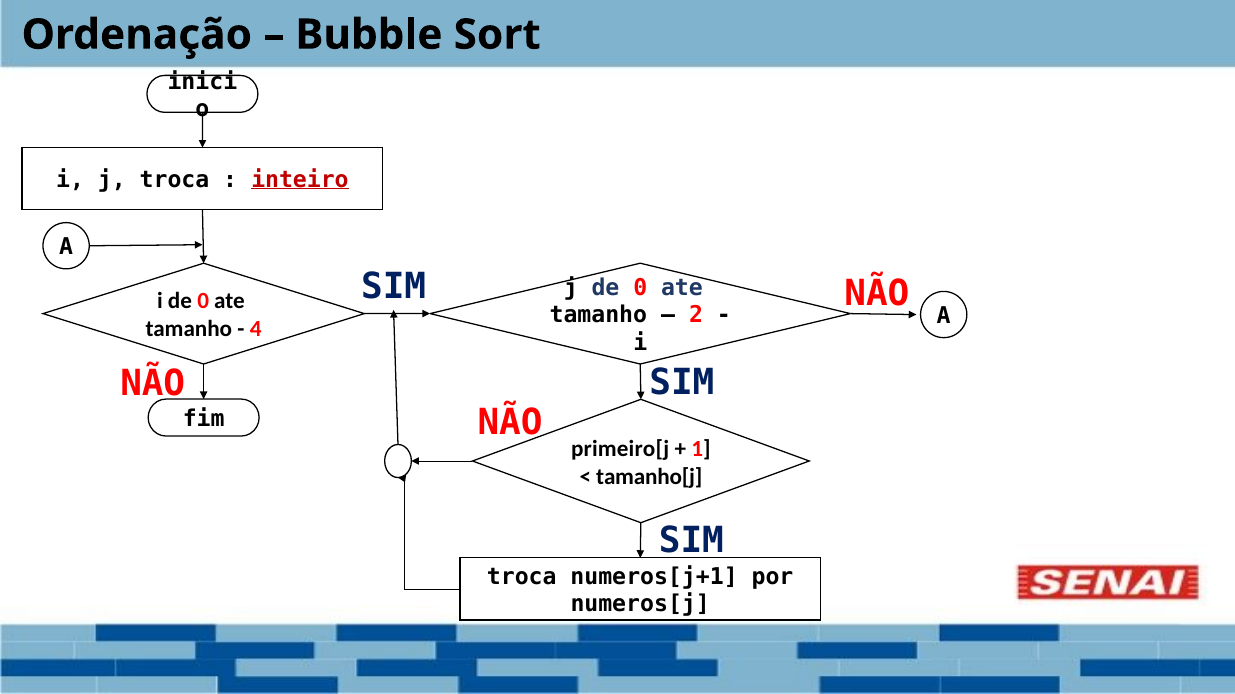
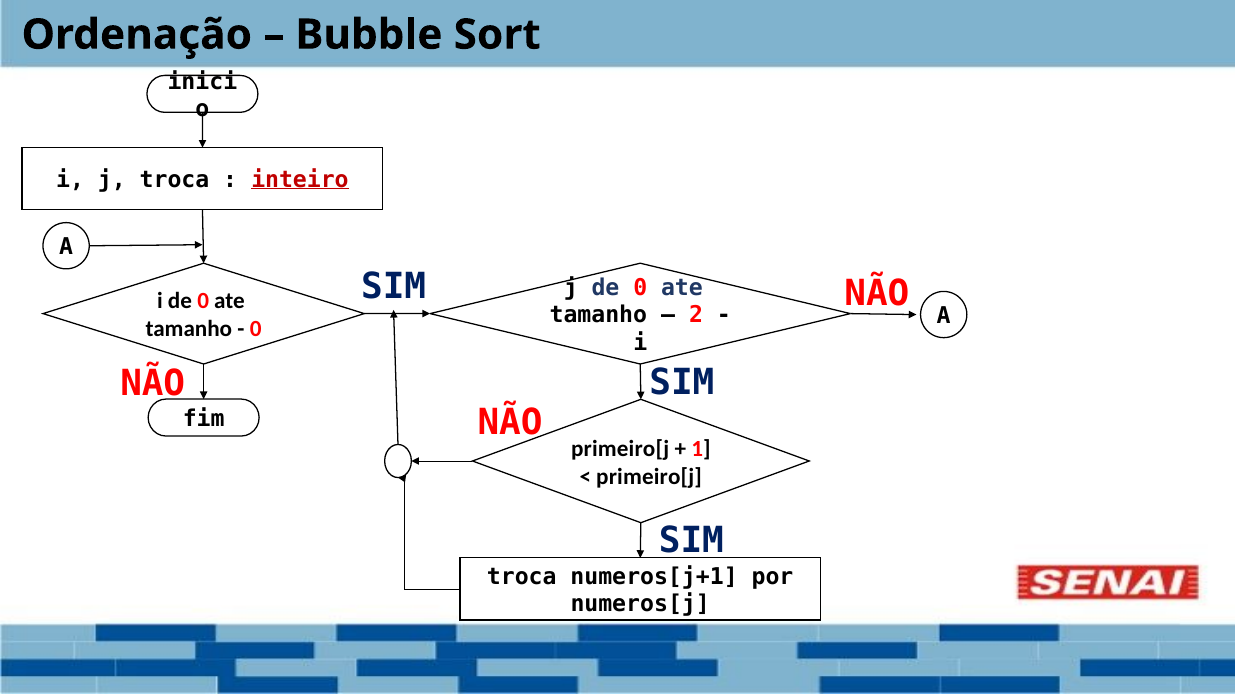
4 at (256, 329): 4 -> 0
tamanho[j at (649, 477): tamanho[j -> primeiro[j
